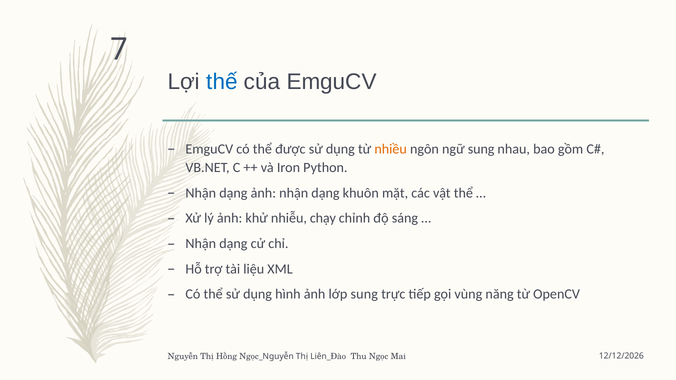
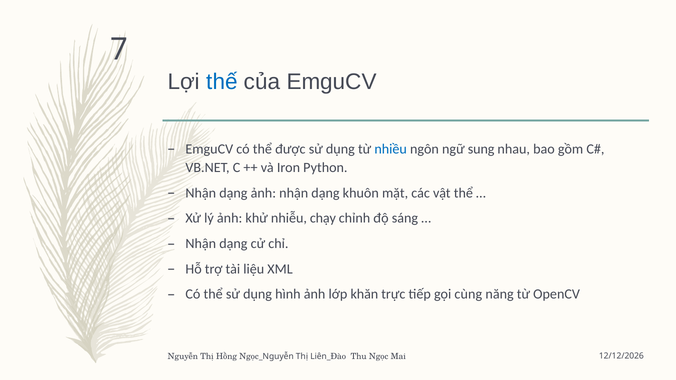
nhiều colour: orange -> blue
lớp sung: sung -> khăn
vùng: vùng -> cùng
